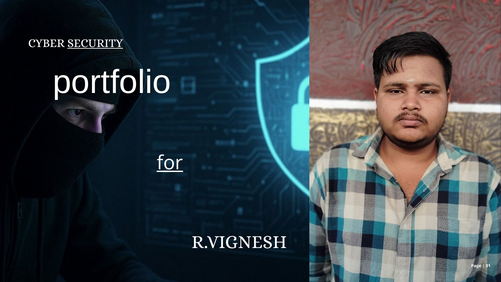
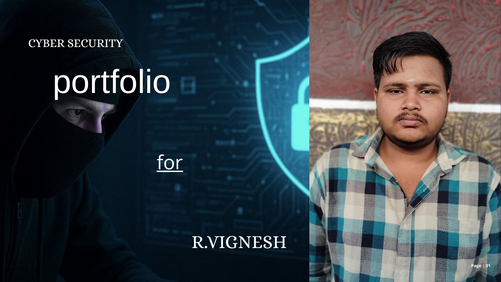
SECURITY underline: present -> none
